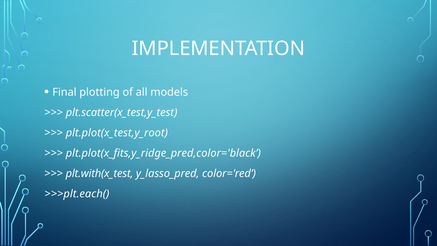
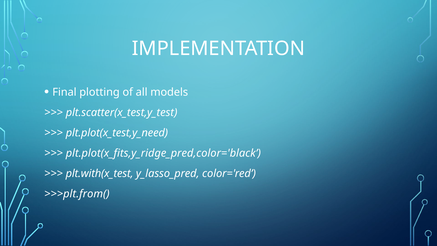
plt.plot(x_test,y_root: plt.plot(x_test,y_root -> plt.plot(x_test,y_need
>>>plt.each(: >>>plt.each( -> >>>plt.from(
